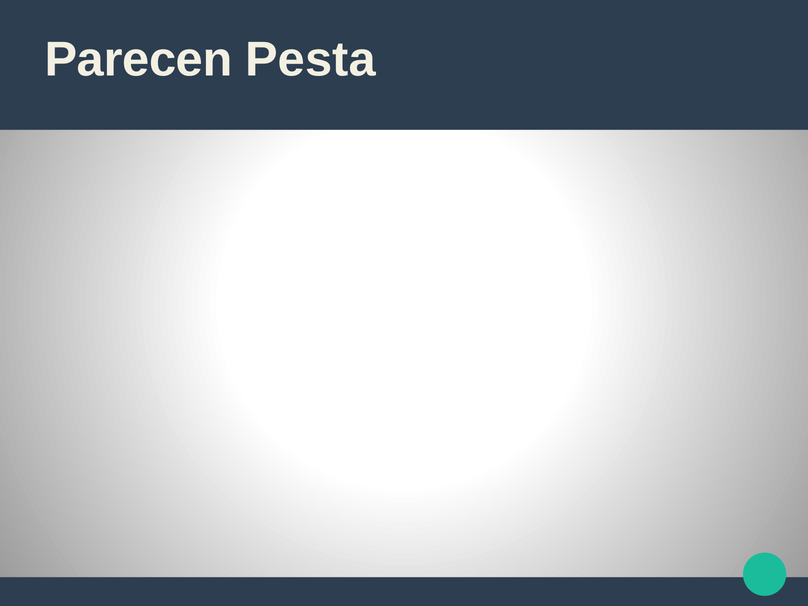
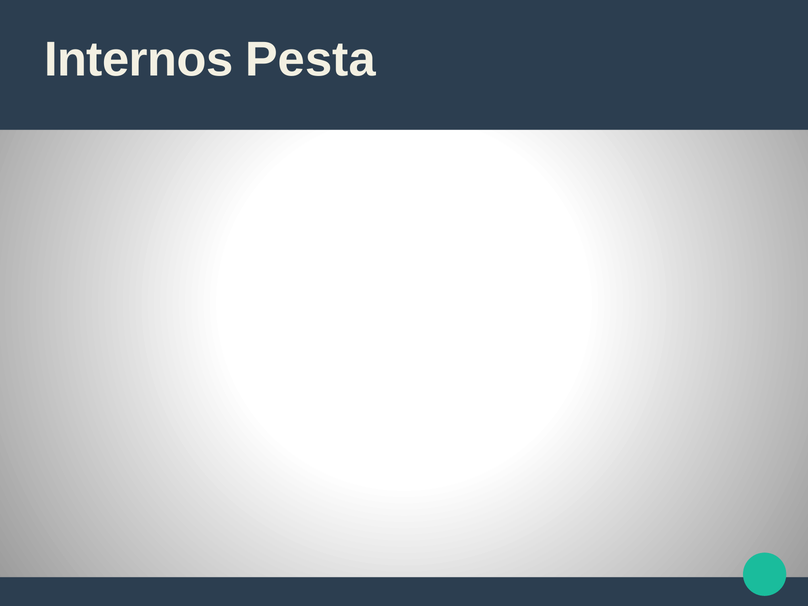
Parecen: Parecen -> Internos
